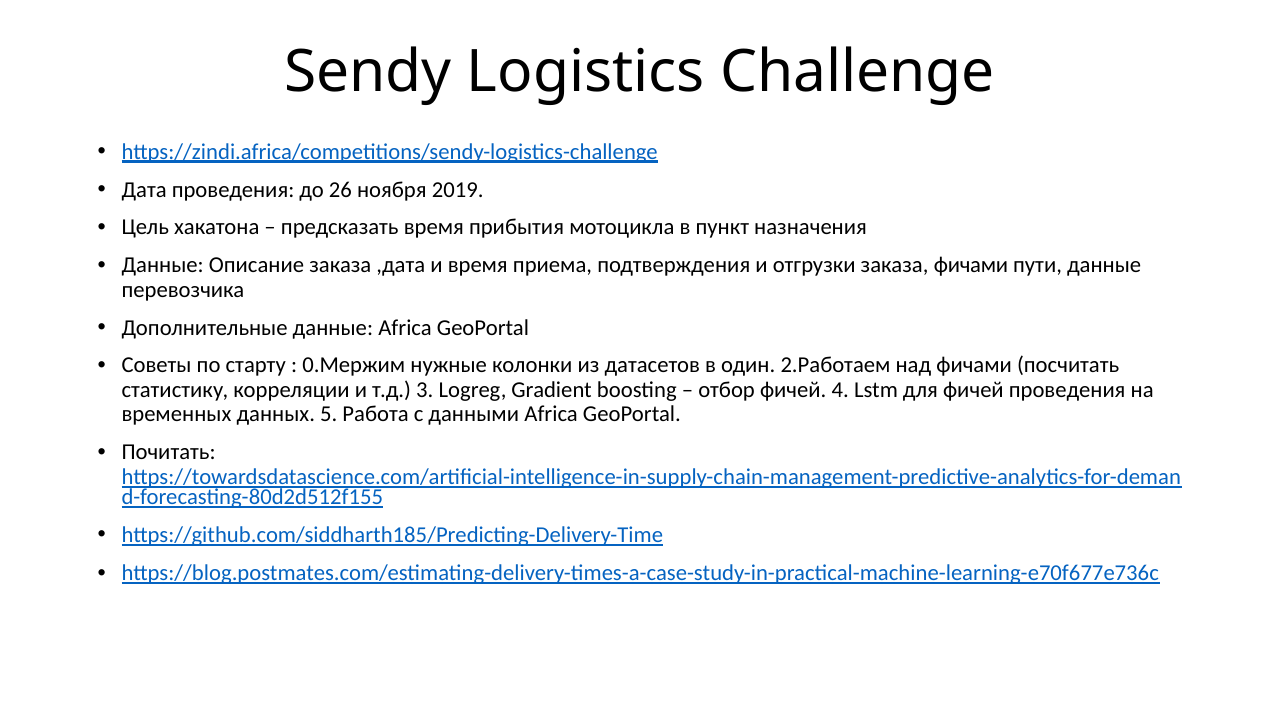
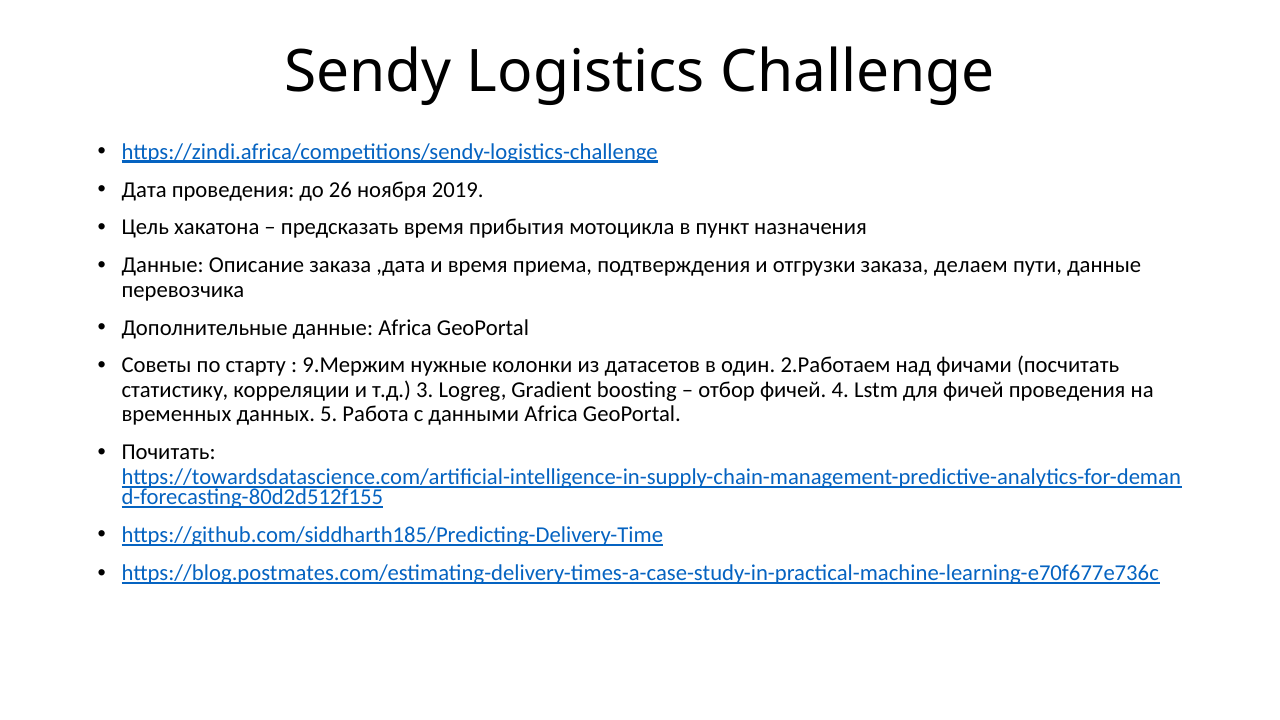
заказа фичами: фичами -> делаем
0.Мержим: 0.Мержим -> 9.Мержим
